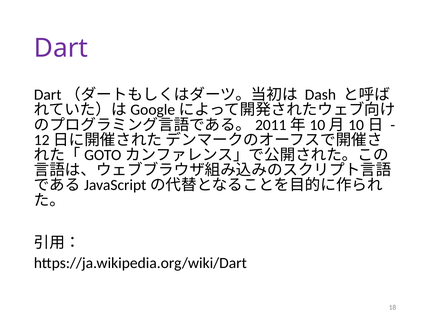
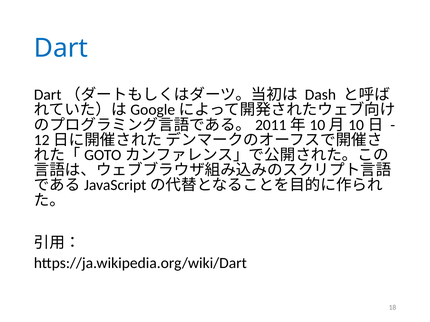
Dart colour: purple -> blue
